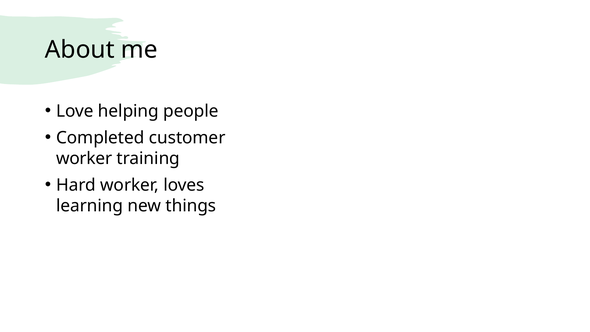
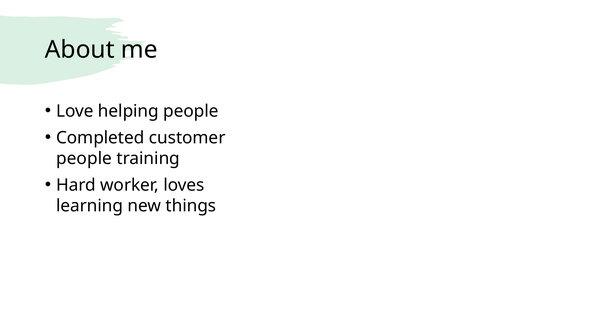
worker at (84, 158): worker -> people
